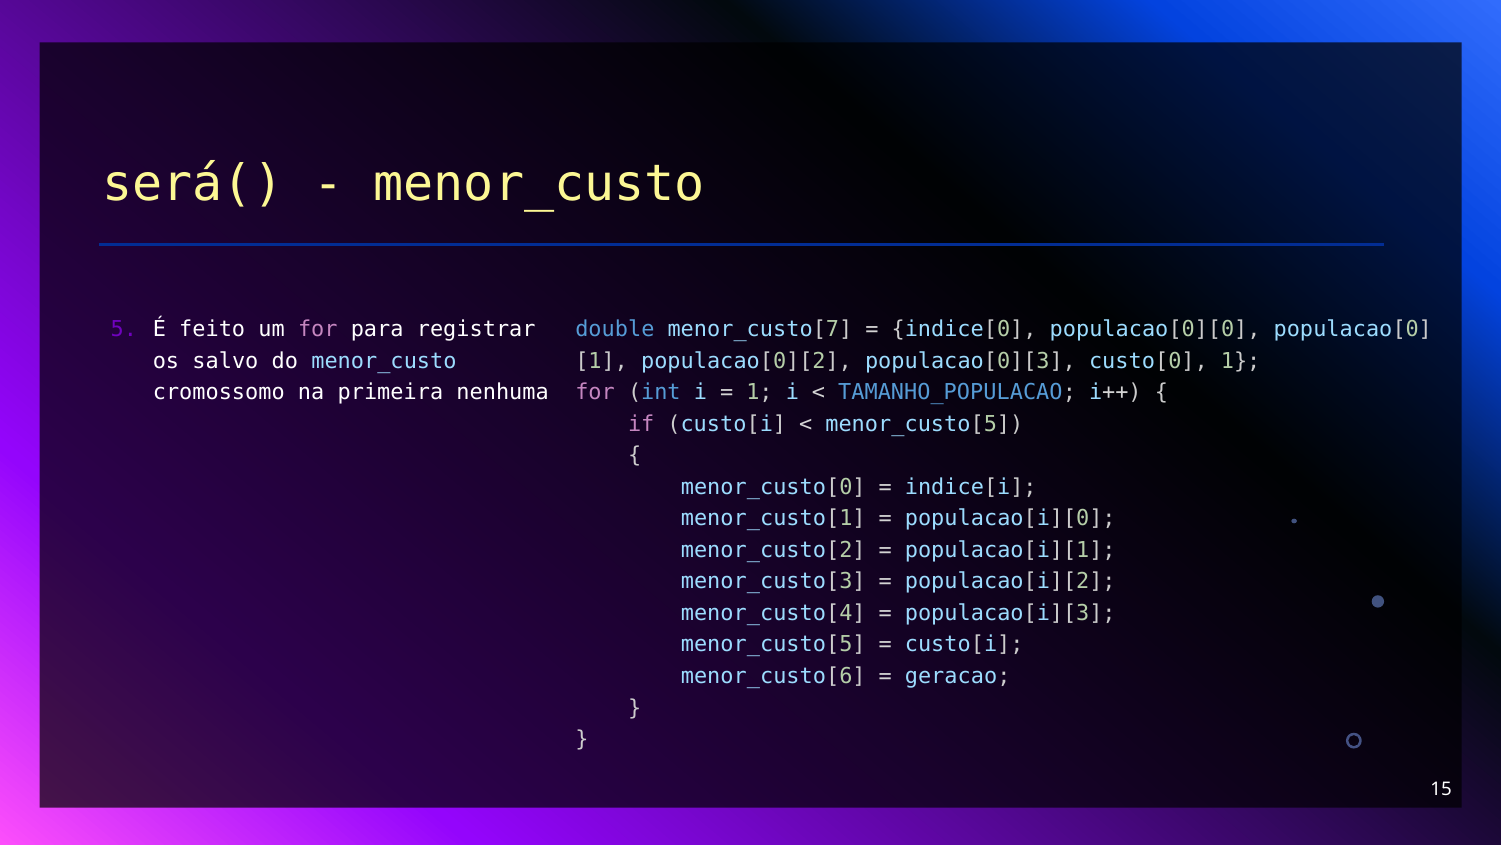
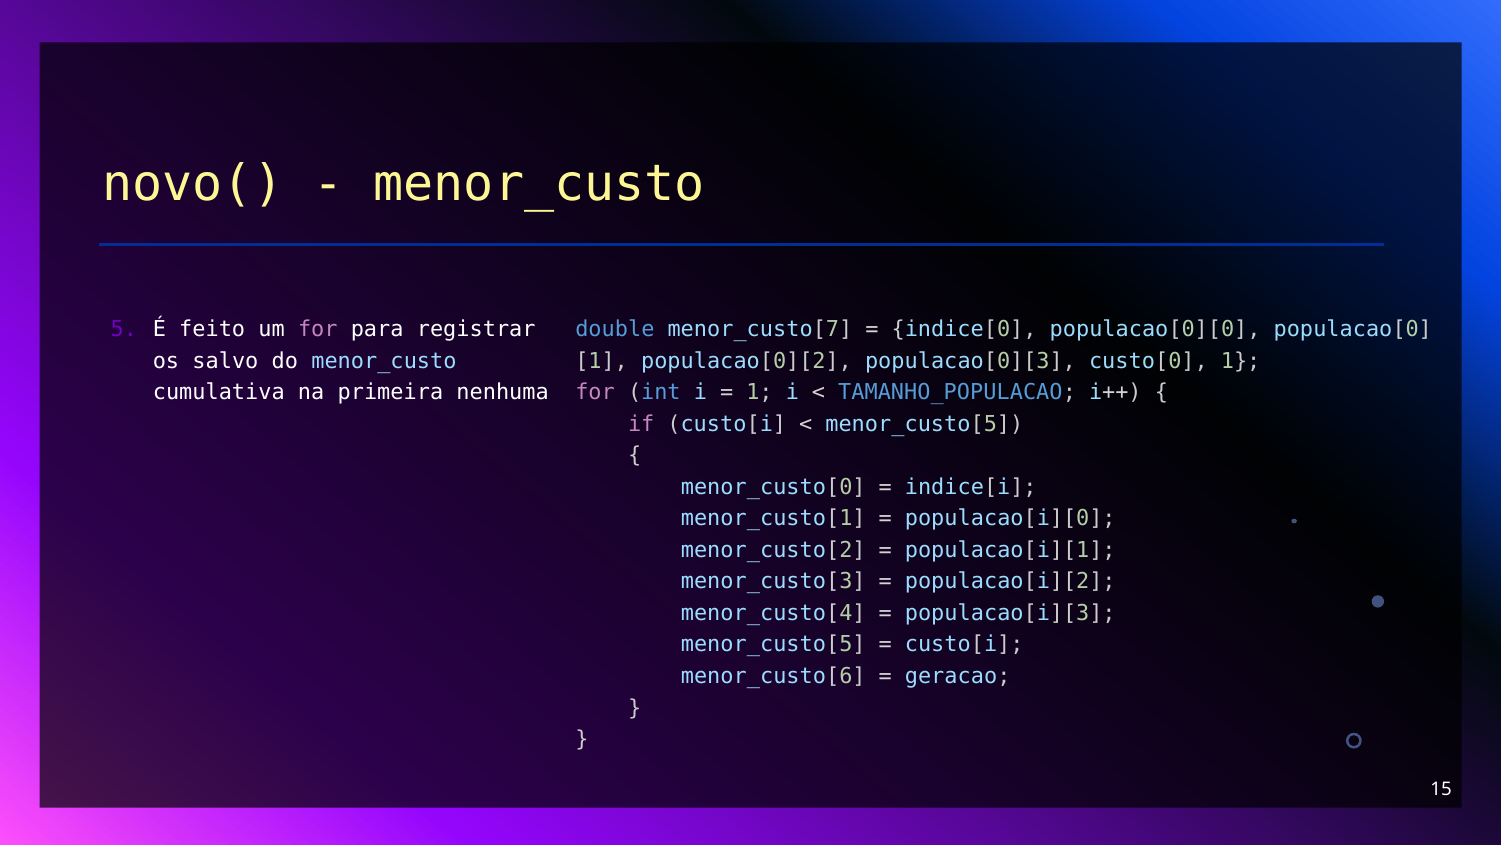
será(: será( -> novo(
cromossomo: cromossomo -> cumulativa
